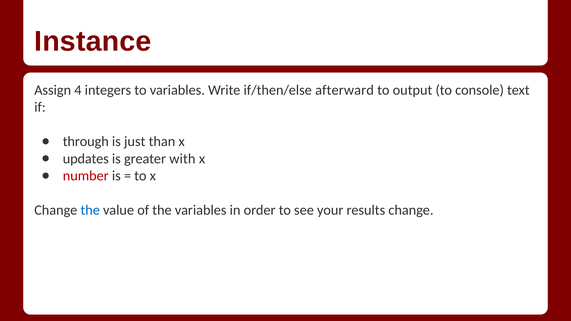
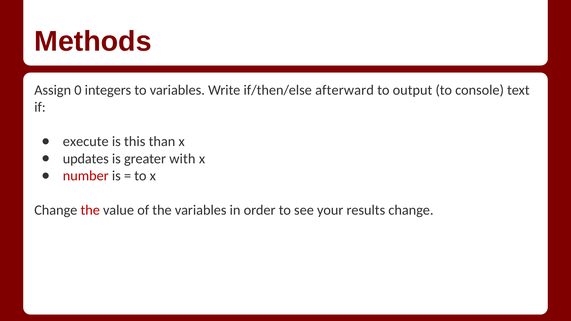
Instance: Instance -> Methods
4: 4 -> 0
through: through -> execute
just: just -> this
the at (90, 210) colour: blue -> red
